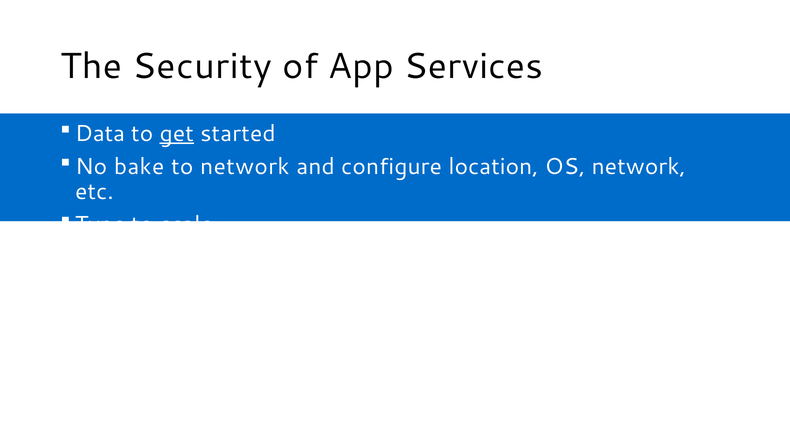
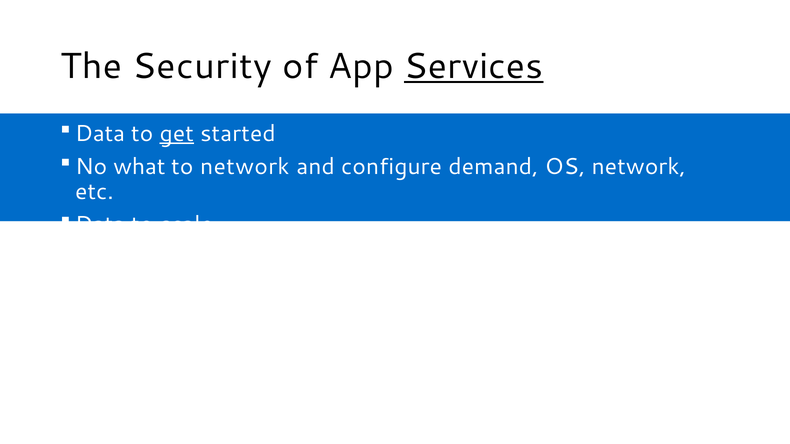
Services underline: none -> present
bake: bake -> what
location: location -> demand
Type at (100, 225): Type -> Data
